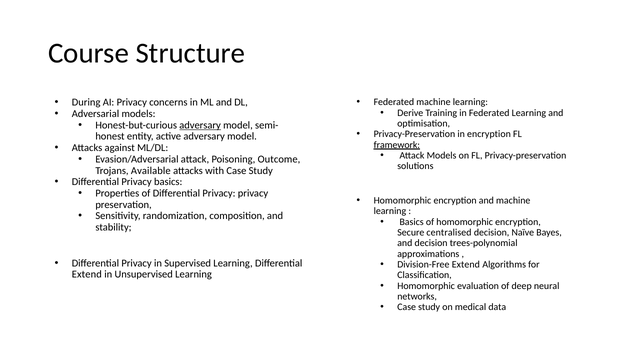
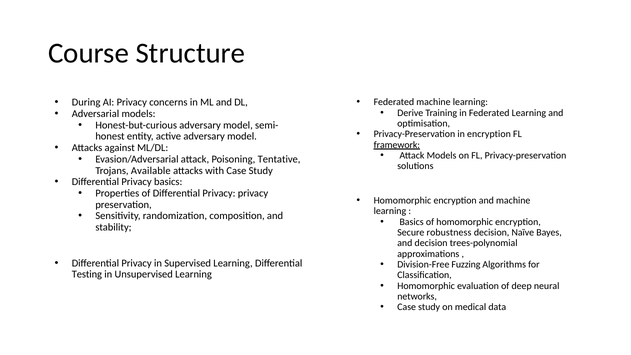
adversary at (200, 125) underline: present -> none
Outcome: Outcome -> Tentative
centralised: centralised -> robustness
Division-Free Extend: Extend -> Fuzzing
Extend at (87, 274): Extend -> Testing
